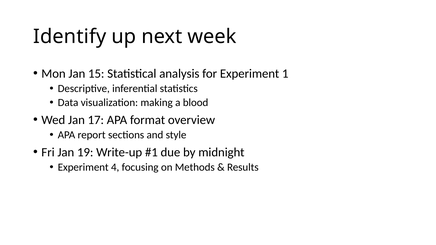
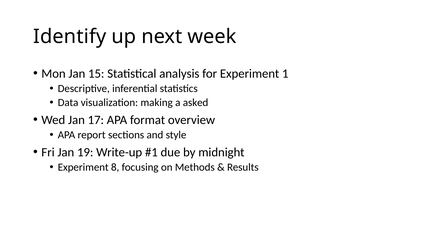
blood: blood -> asked
4: 4 -> 8
